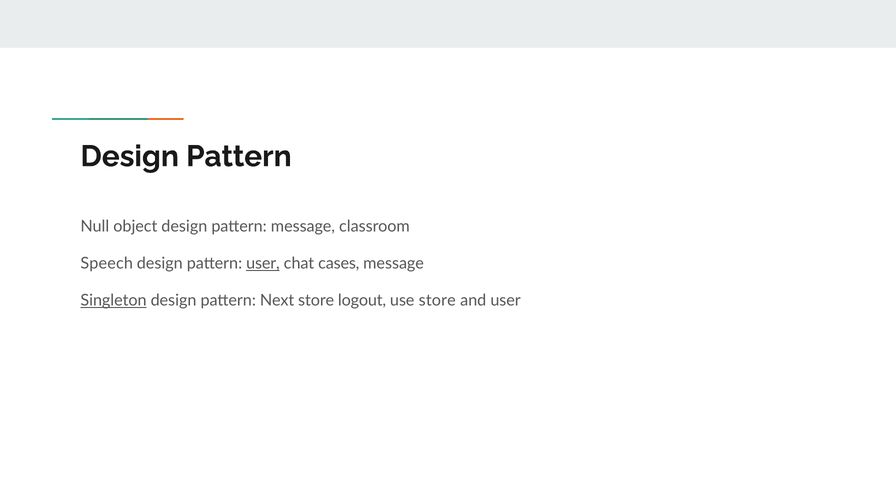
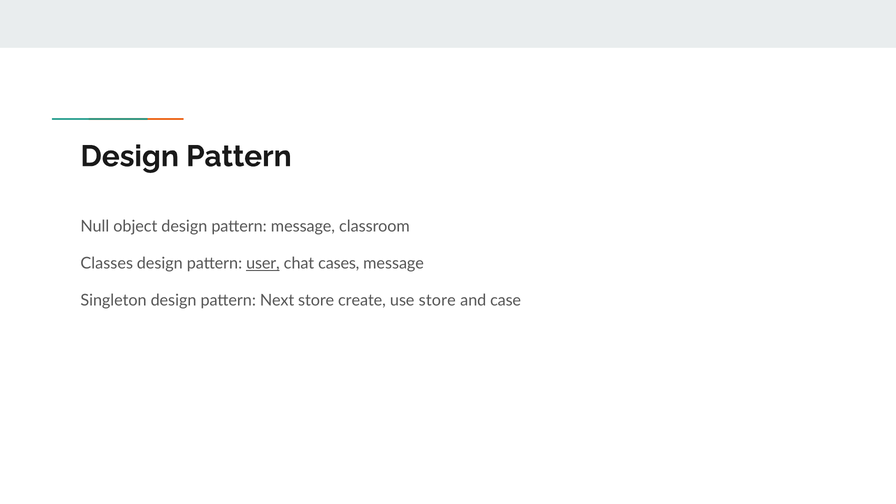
Speech: Speech -> Classes
Singleton underline: present -> none
logout: logout -> create
and user: user -> case
